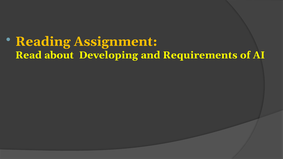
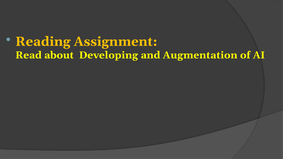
Requirements: Requirements -> Augmentation
